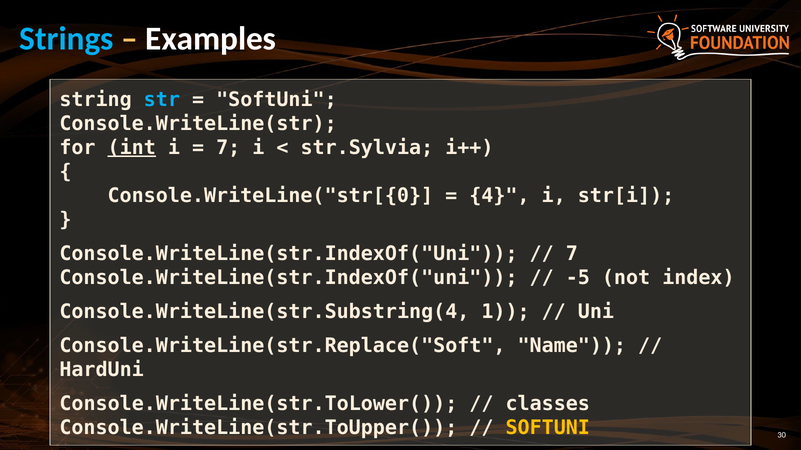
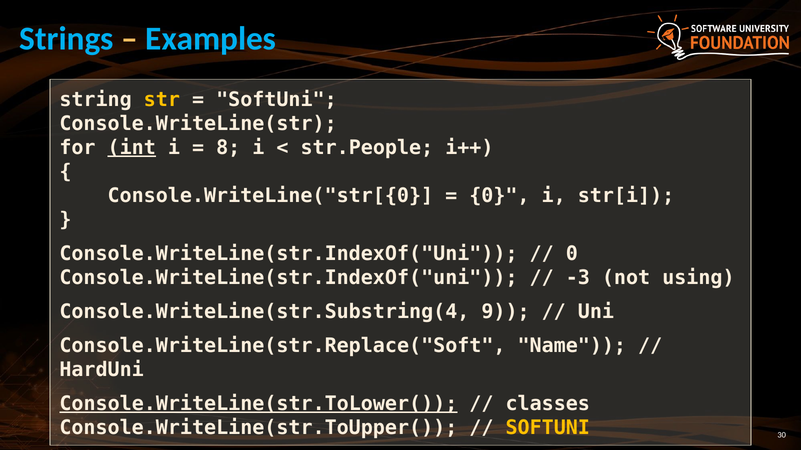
Examples colour: white -> light blue
str colour: light blue -> yellow
7 at (228, 148): 7 -> 8
str.Sylvia: str.Sylvia -> str.People
4 at (499, 196): 4 -> 0
7 at (572, 254): 7 -> 0
-5: -5 -> -3
index: index -> using
1: 1 -> 9
Console.WriteLine(str.ToLower( underline: none -> present
